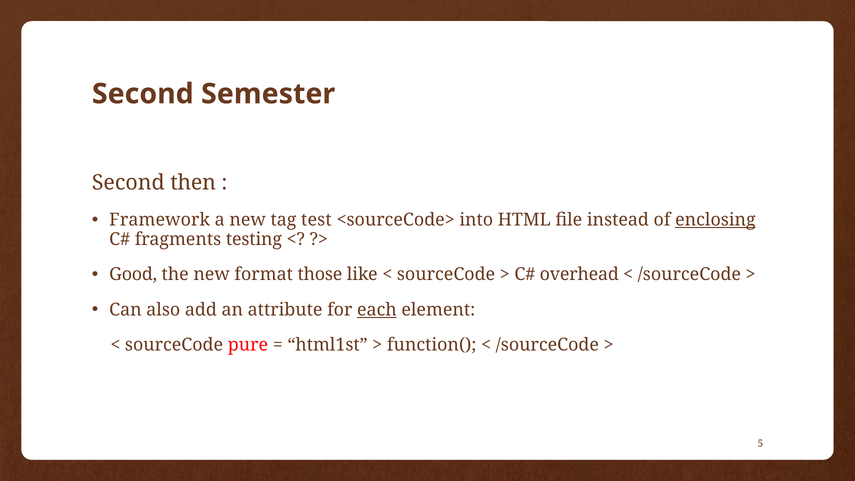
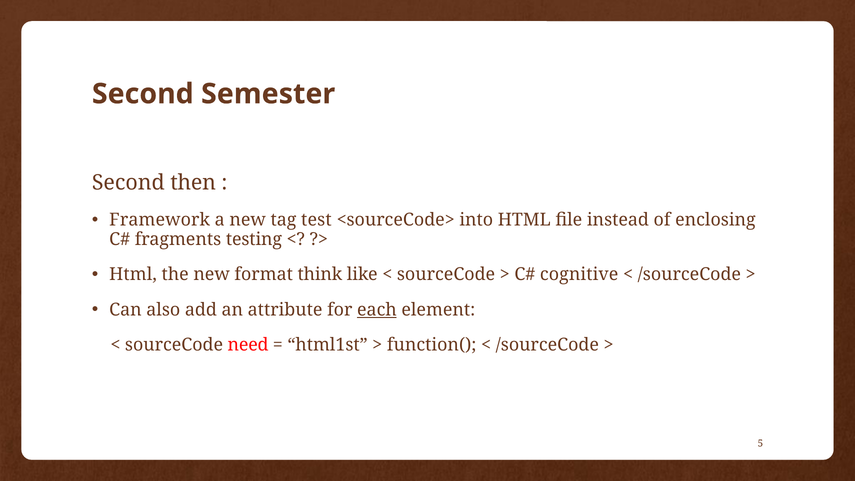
enclosing underline: present -> none
Good at (133, 275): Good -> Html
those: those -> think
overhead: overhead -> cognitive
pure: pure -> need
